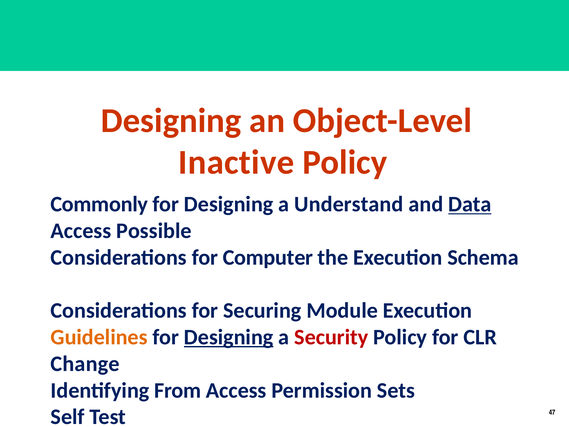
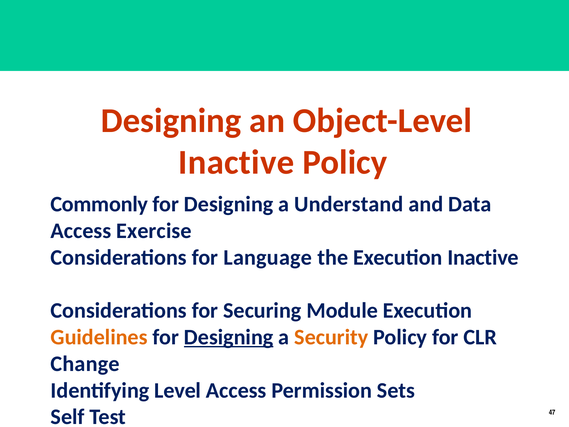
Data underline: present -> none
Possible: Possible -> Exercise
Computer: Computer -> Language
Execution Schema: Schema -> Inactive
Security colour: red -> orange
From: From -> Level
